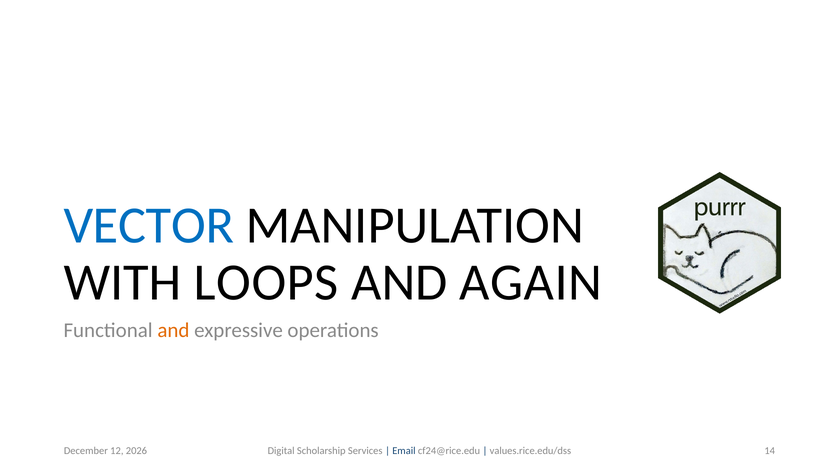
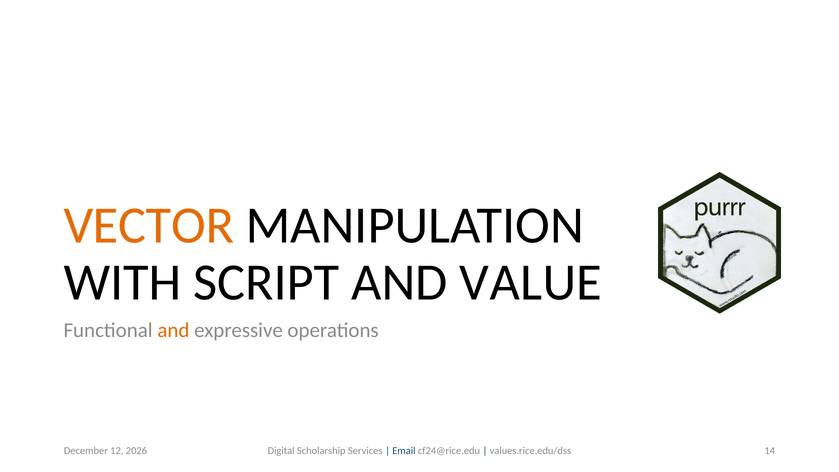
VECTOR colour: blue -> orange
LOOPS: LOOPS -> SCRIPT
AGAIN: AGAIN -> VALUE
